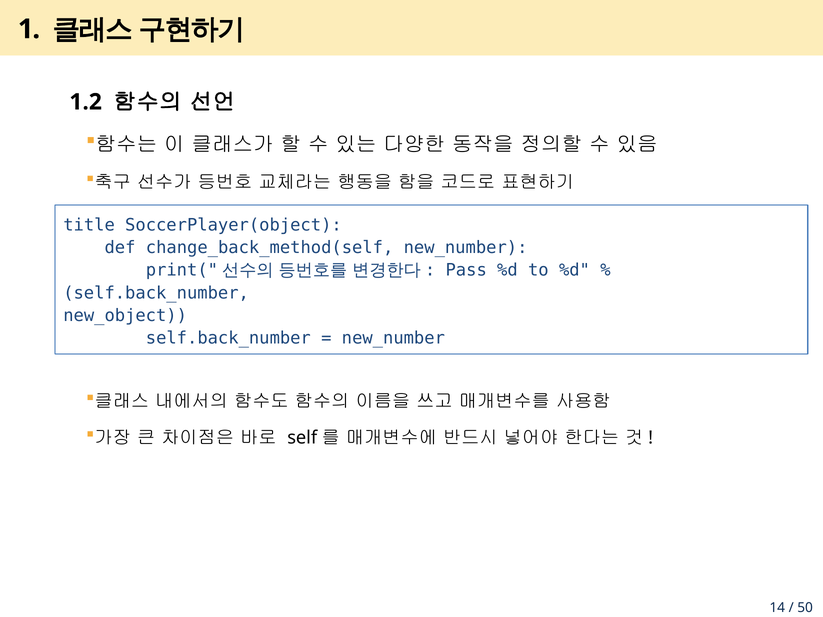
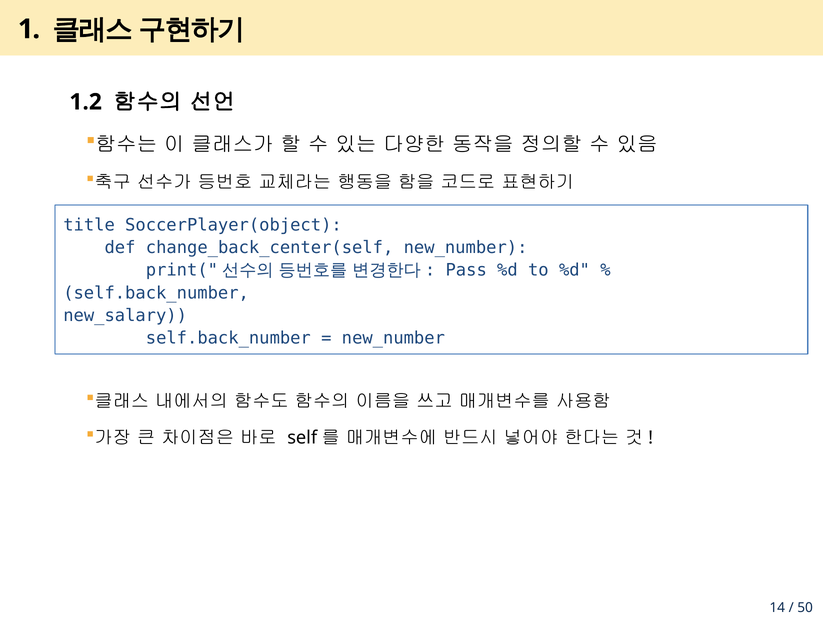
change_back_method(self: change_back_method(self -> change_back_center(self
new_object: new_object -> new_salary
